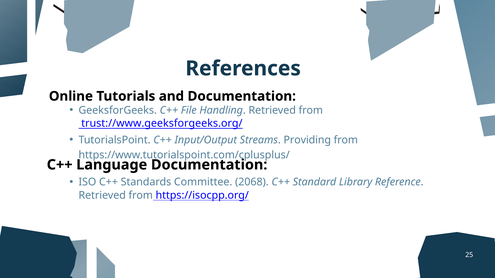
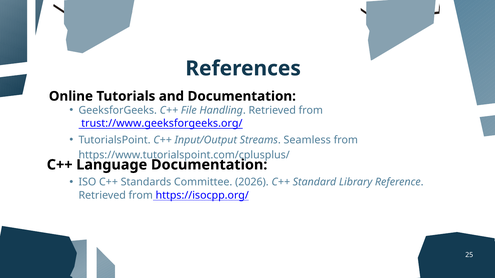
Providing: Providing -> Seamless
2068: 2068 -> 2026
